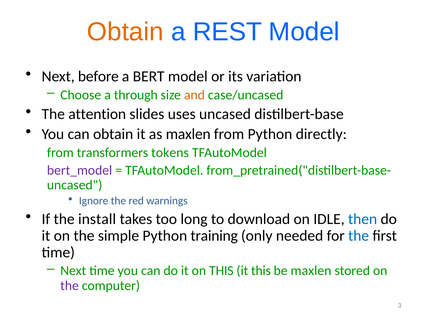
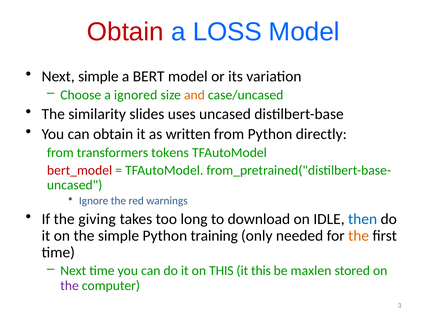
Obtain at (125, 32) colour: orange -> red
REST: REST -> LOSS
Next before: before -> simple
through: through -> ignored
attention: attention -> similarity
as maxlen: maxlen -> written
bert_model colour: purple -> red
install: install -> giving
the at (359, 236) colour: blue -> orange
